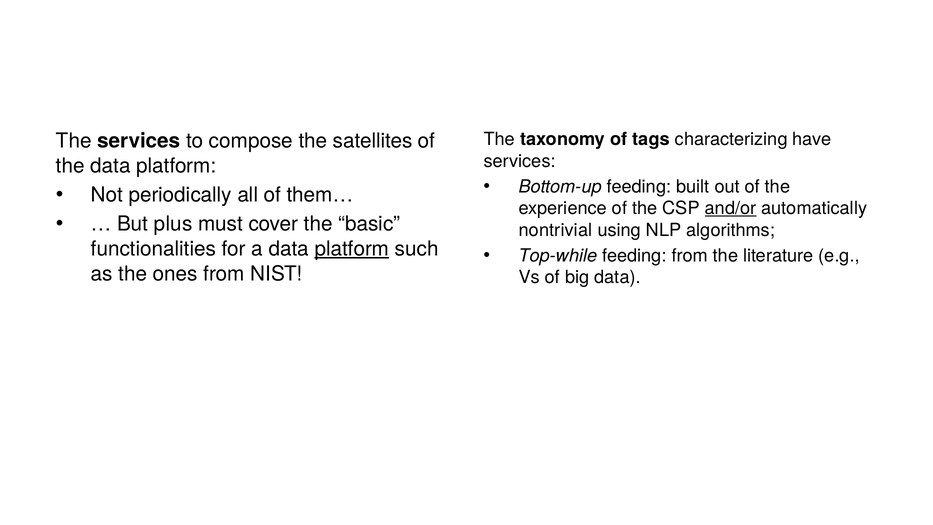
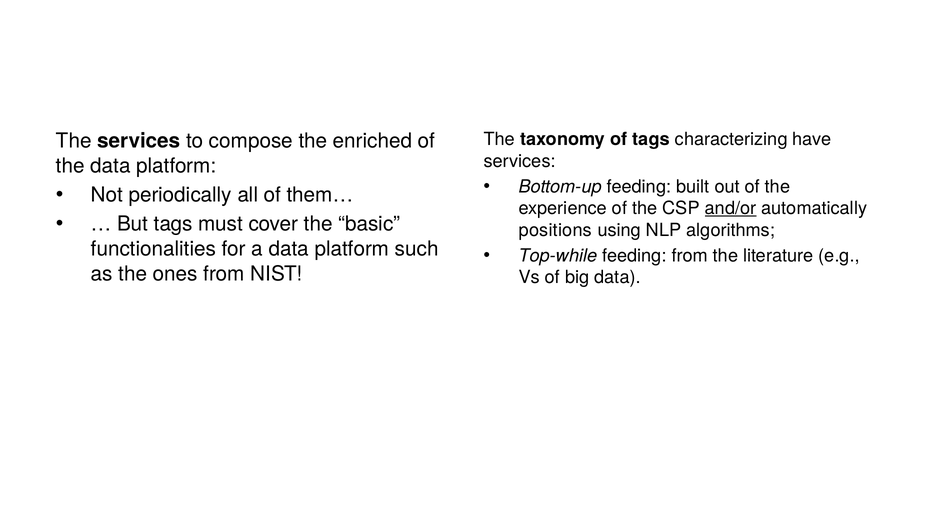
satellites: satellites -> enriched
But plus: plus -> tags
nontrivial: nontrivial -> positions
platform at (352, 249) underline: present -> none
